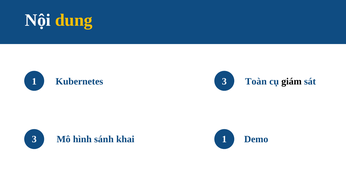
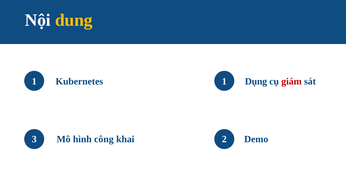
Toàn: Toàn -> Dụng
giám colour: black -> red
1 3: 3 -> 1
sánh: sánh -> công
3 1: 1 -> 2
